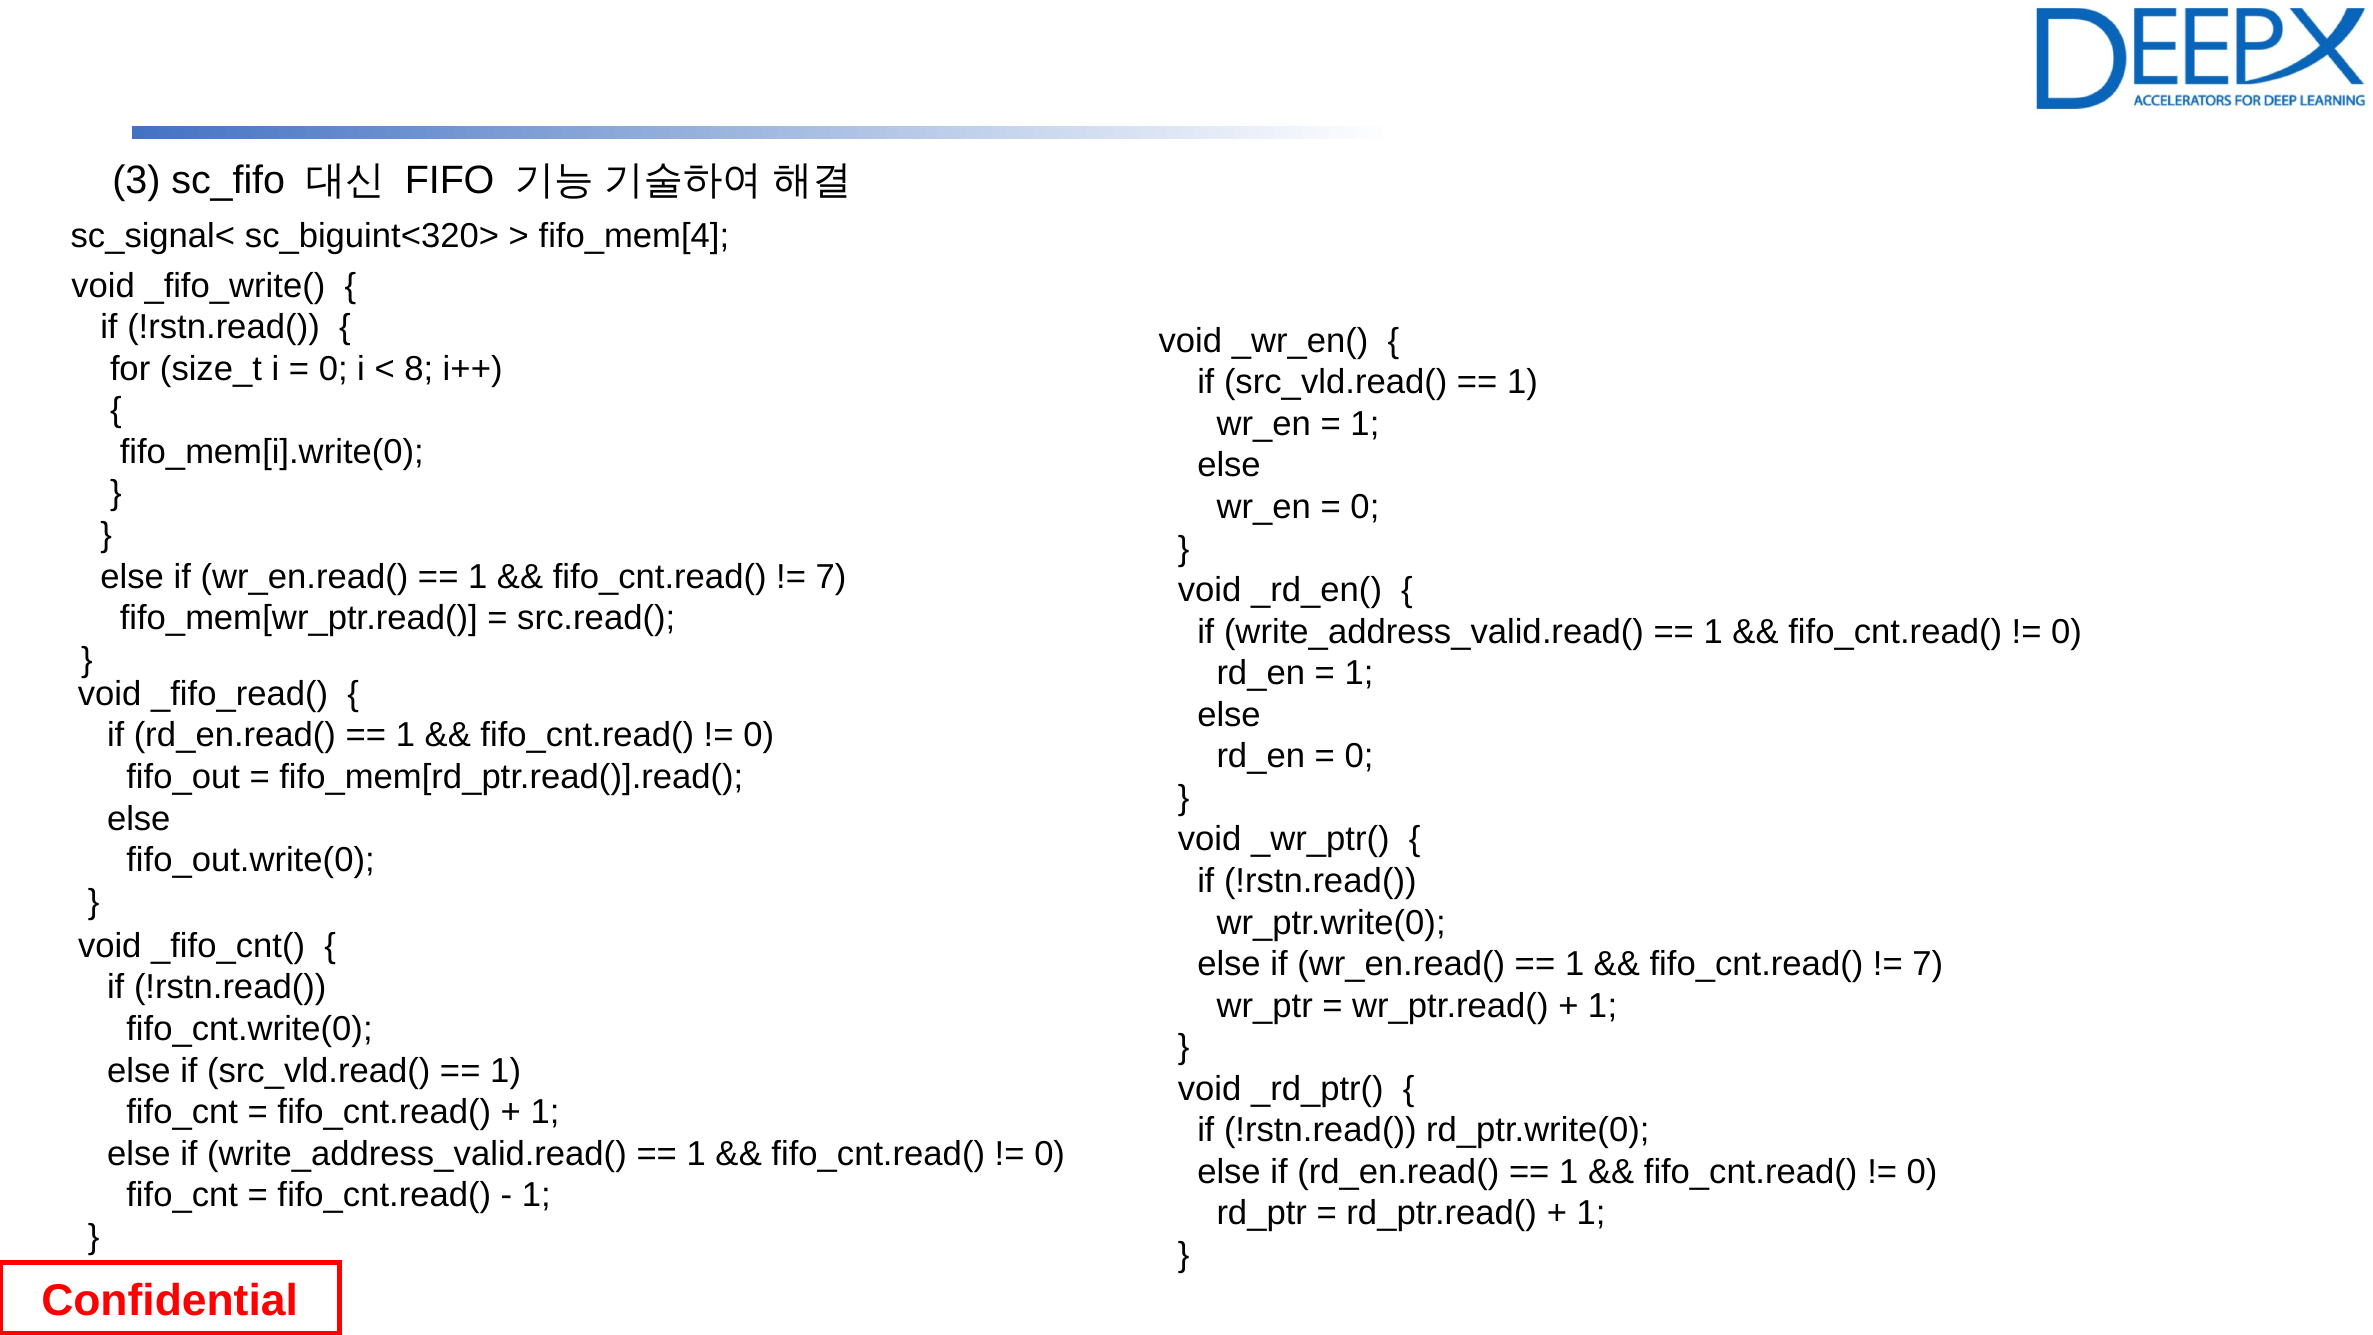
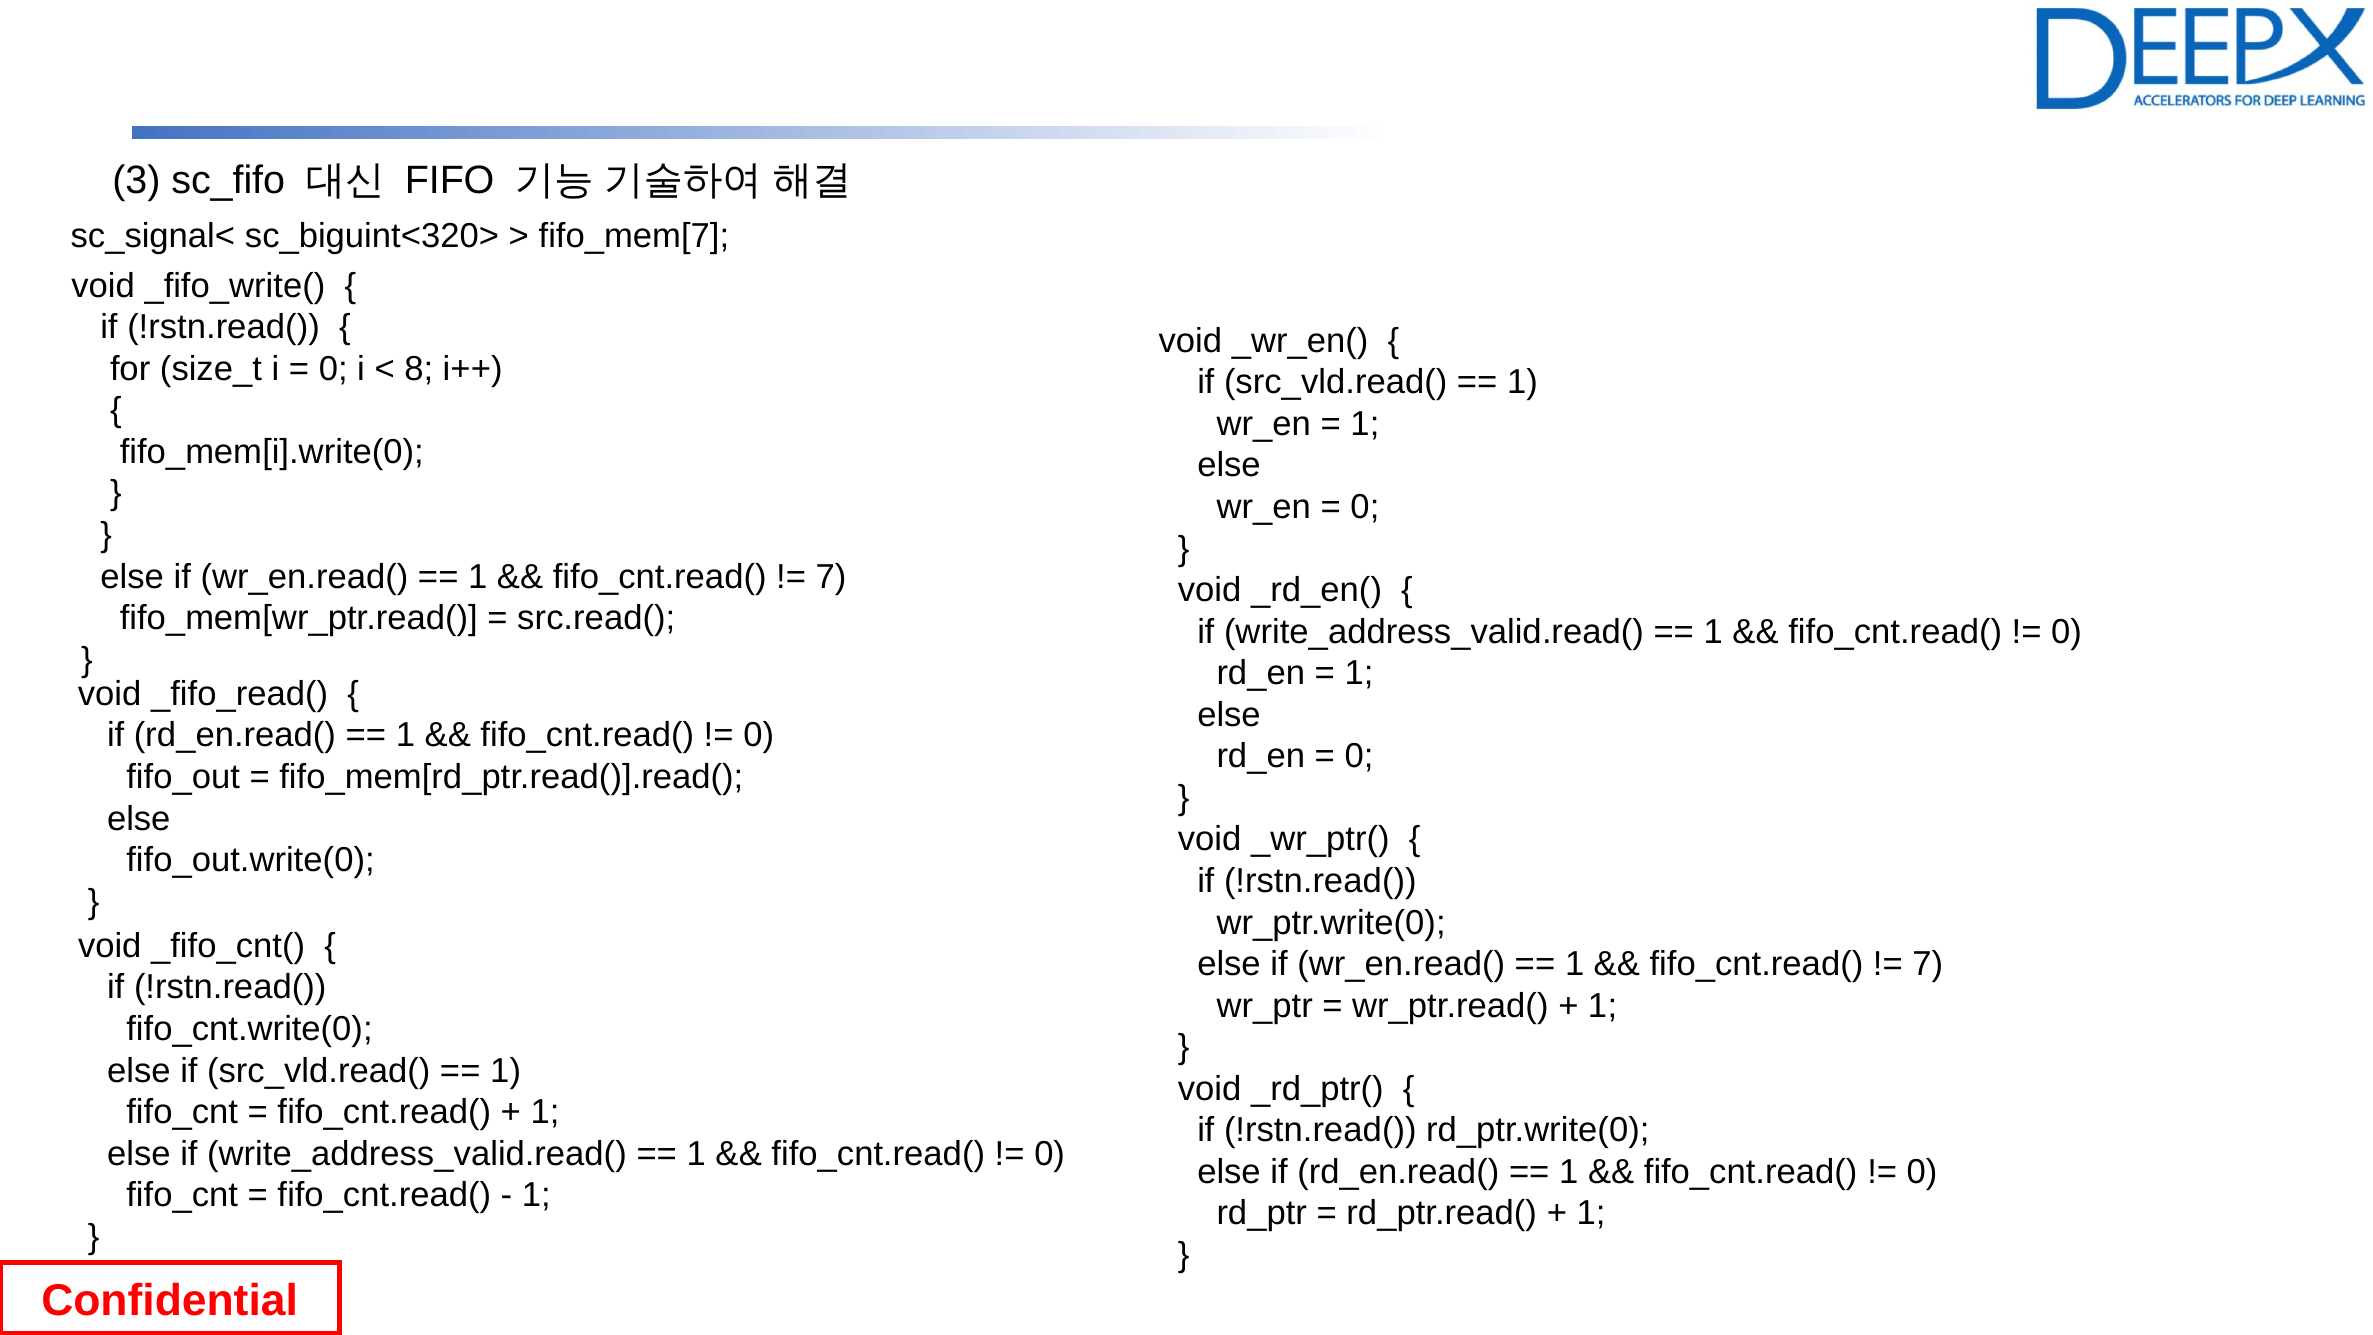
fifo_mem[4: fifo_mem[4 -> fifo_mem[7
